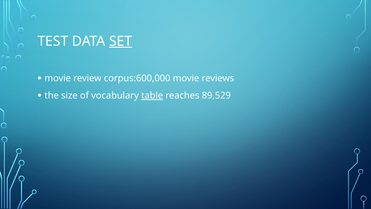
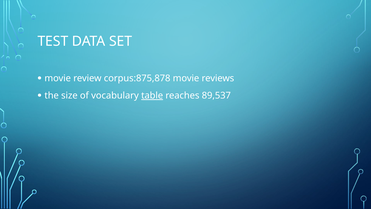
SET underline: present -> none
corpus:600,000: corpus:600,000 -> corpus:875,878
89,529: 89,529 -> 89,537
